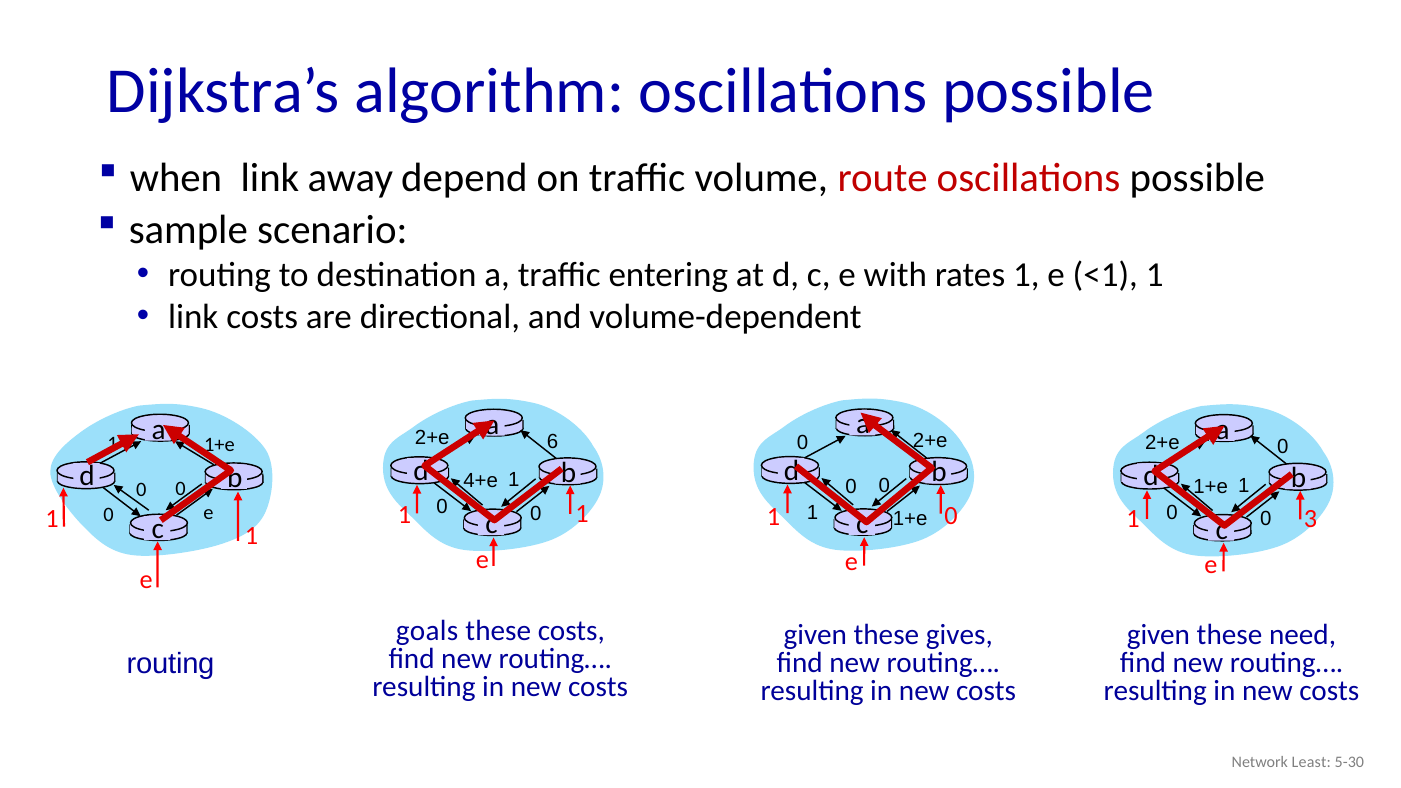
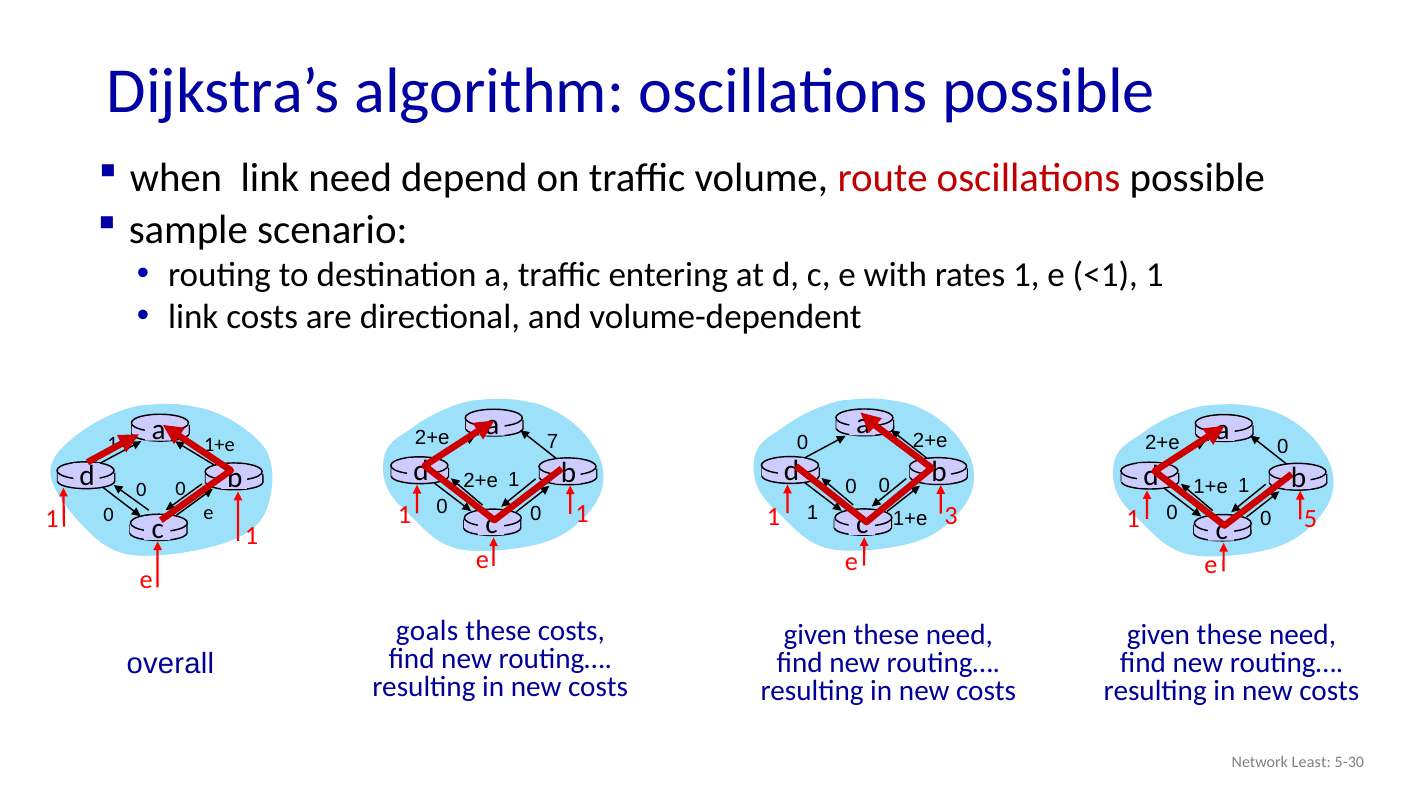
link away: away -> need
6: 6 -> 7
4+e at (481, 481): 4+e -> 2+e
0 at (951, 516): 0 -> 3
3: 3 -> 5
gives at (959, 635): gives -> need
routing at (171, 664): routing -> overall
